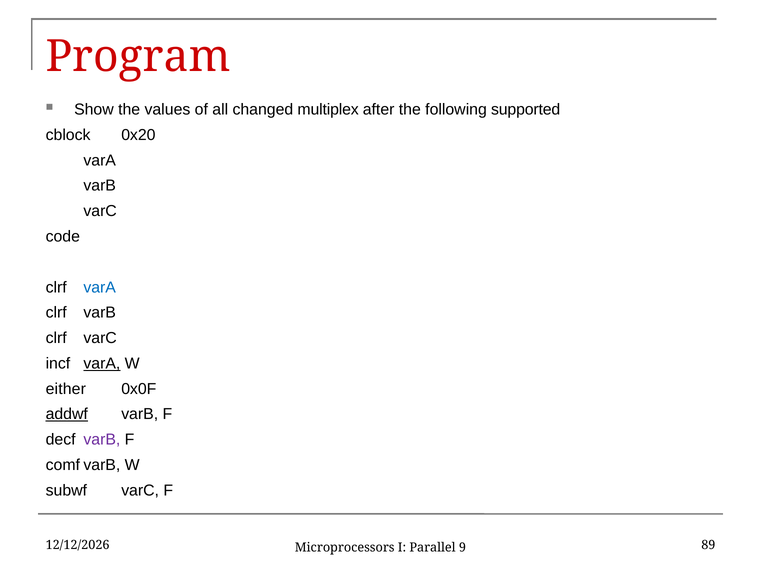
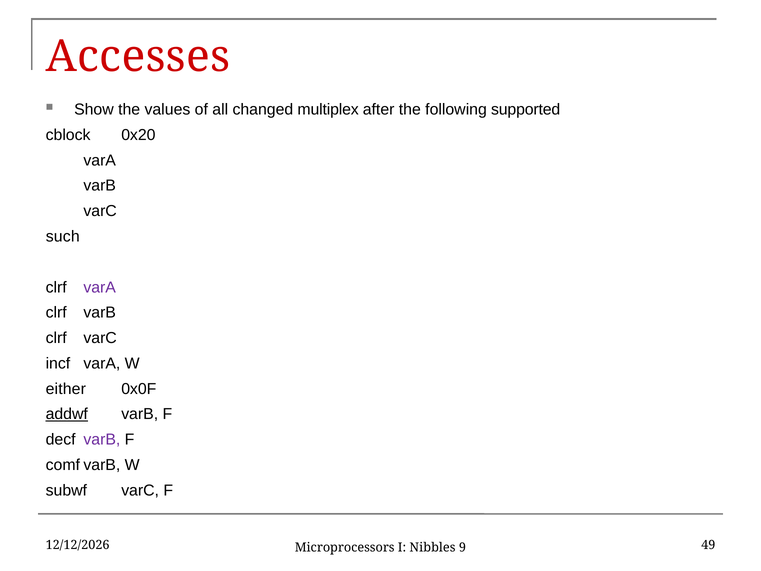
Program: Program -> Accesses
code: code -> such
varA at (100, 287) colour: blue -> purple
varA at (102, 363) underline: present -> none
Parallel: Parallel -> Nibbles
89: 89 -> 49
